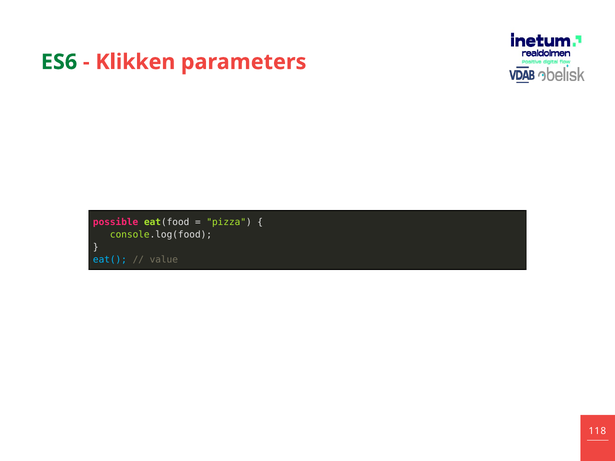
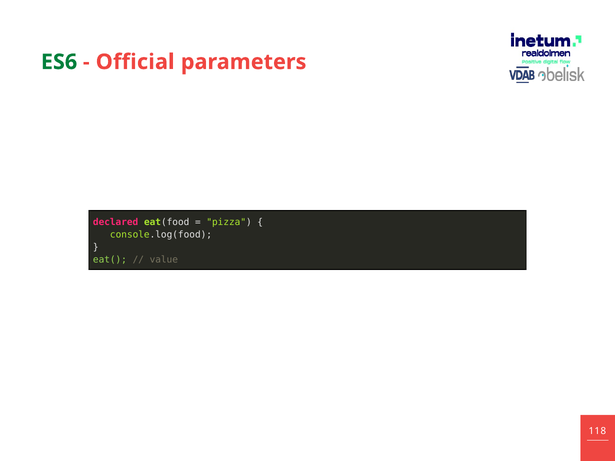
Klikken: Klikken -> Official
possible: possible -> declared
eat( colour: light blue -> light green
